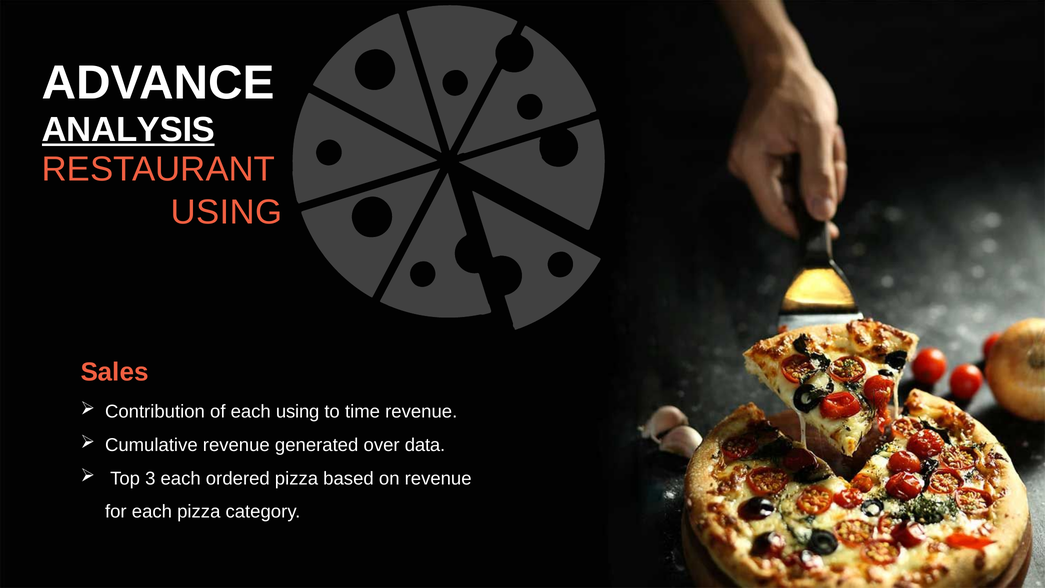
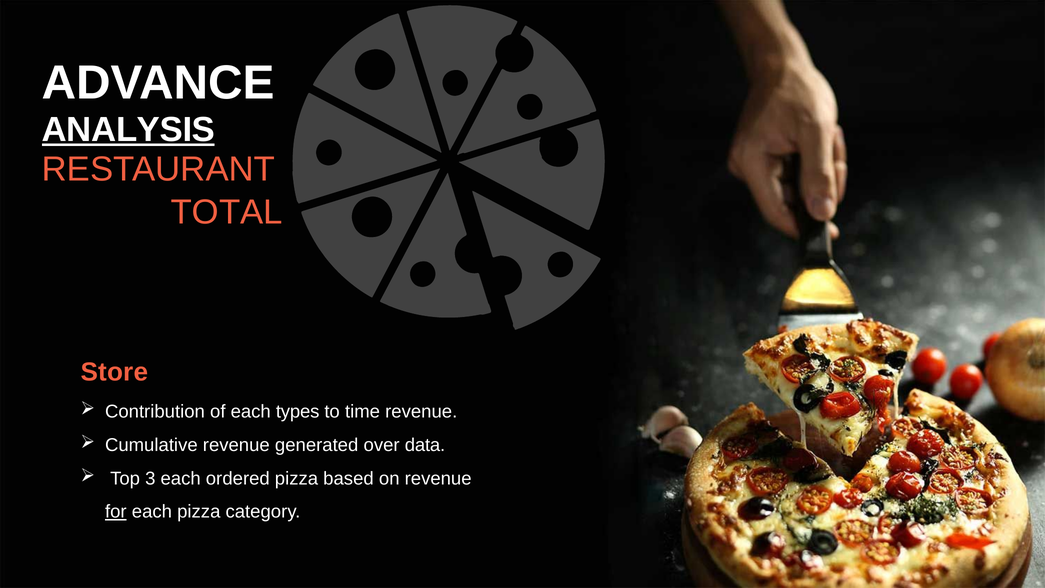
USING at (227, 212): USING -> TOTAL
Sales: Sales -> Store
each using: using -> types
for underline: none -> present
